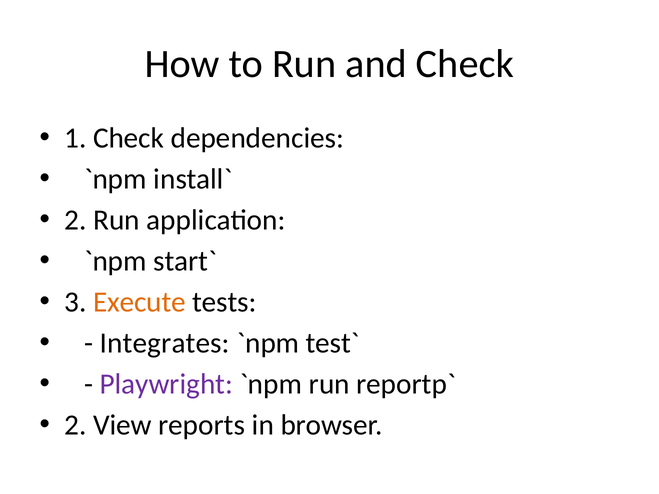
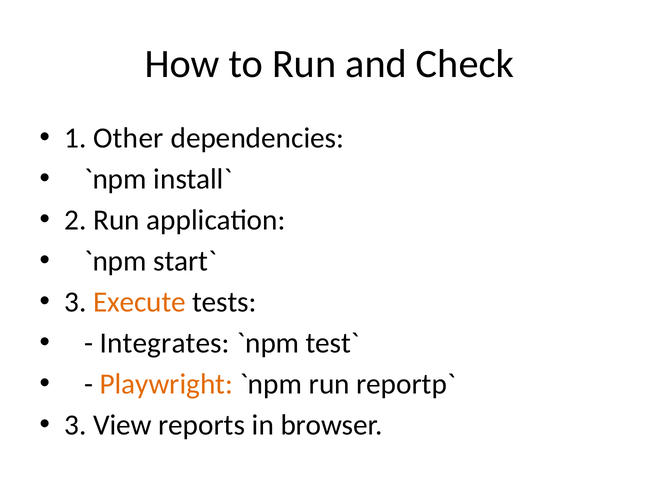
1 Check: Check -> Other
Playwright colour: purple -> orange
2 at (75, 425): 2 -> 3
